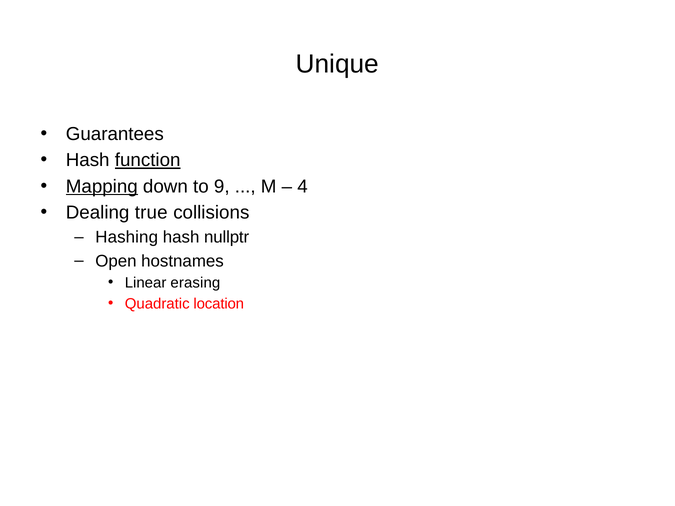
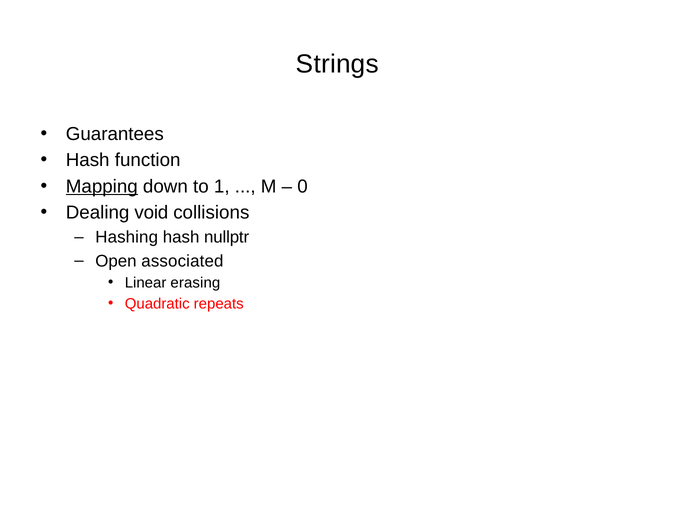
Unique: Unique -> Strings
function underline: present -> none
9: 9 -> 1
4: 4 -> 0
true: true -> void
hostnames: hostnames -> associated
location: location -> repeats
